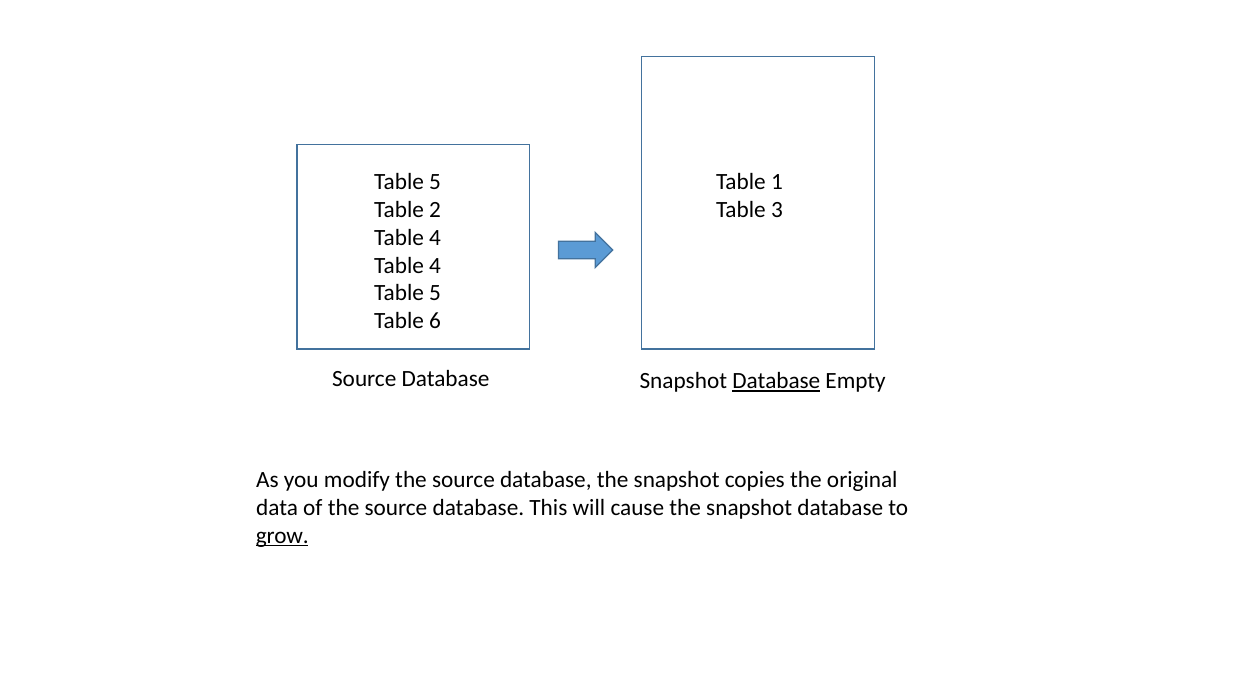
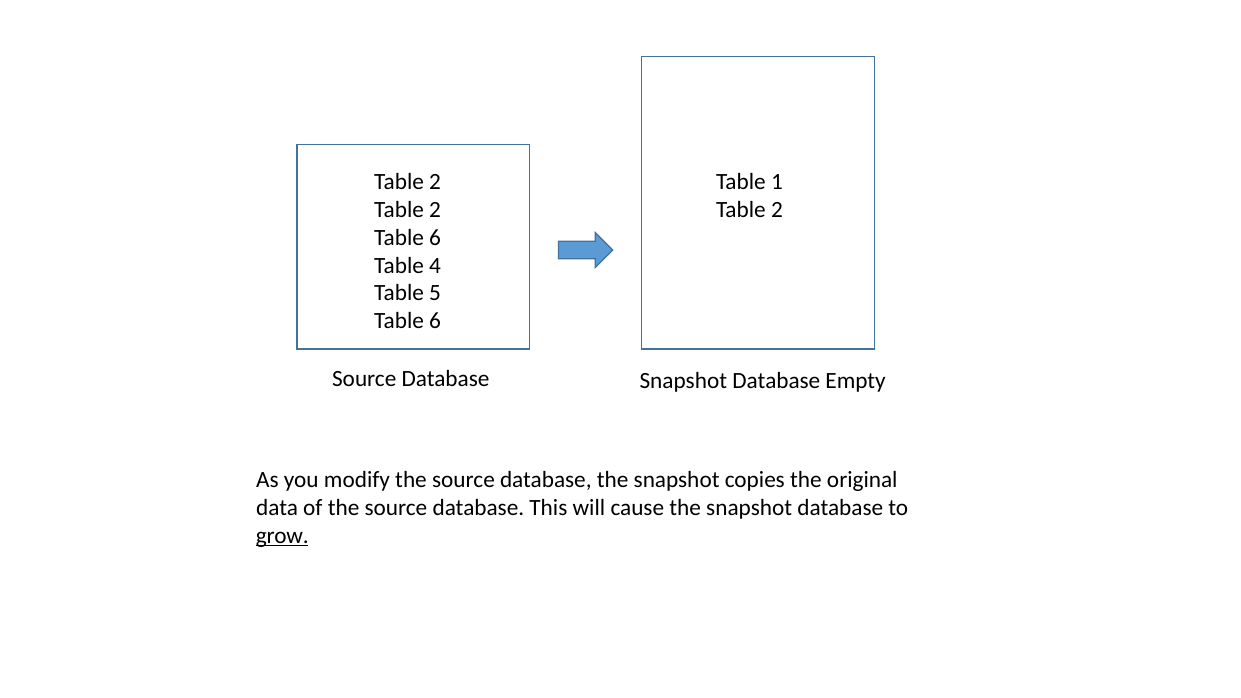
5 at (435, 182): 5 -> 2
3 at (777, 210): 3 -> 2
4 at (435, 237): 4 -> 6
Database at (776, 381) underline: present -> none
